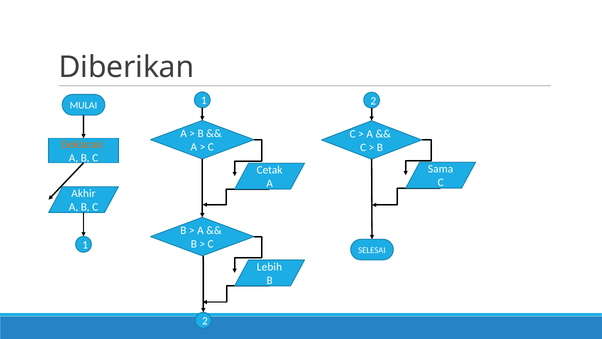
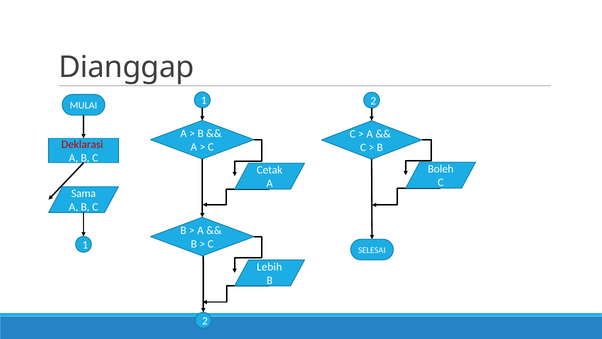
Diberikan: Diberikan -> Dianggap
Deklarasi colour: orange -> red
Sama: Sama -> Boleh
Akhir: Akhir -> Sama
